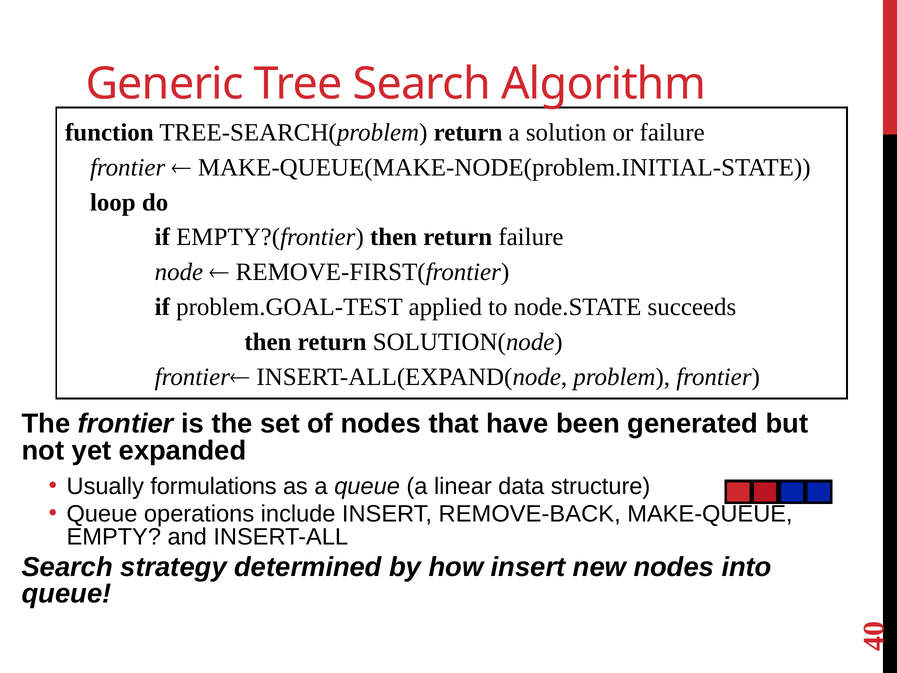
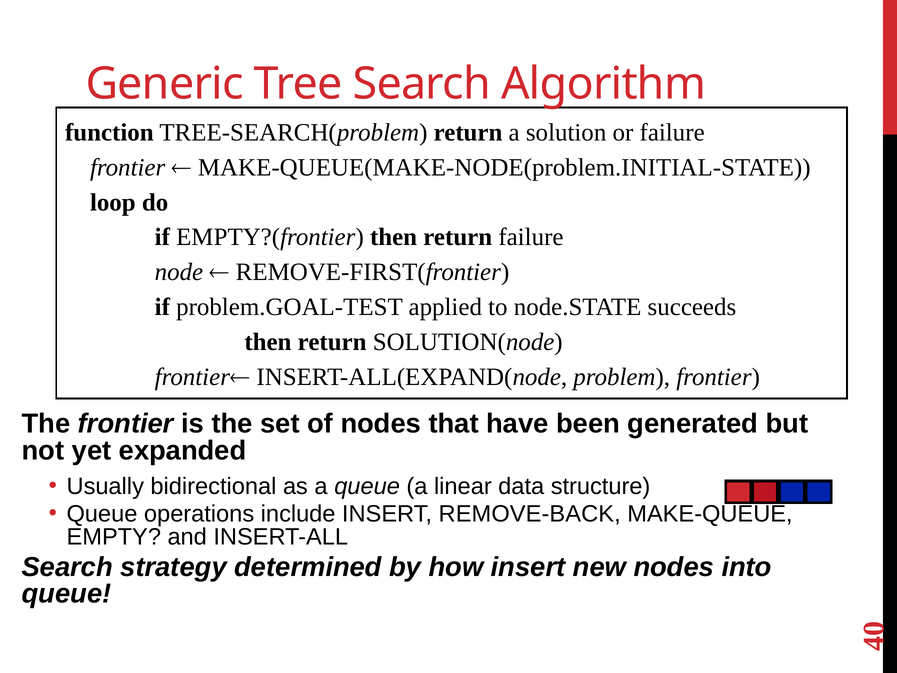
formulations: formulations -> bidirectional
